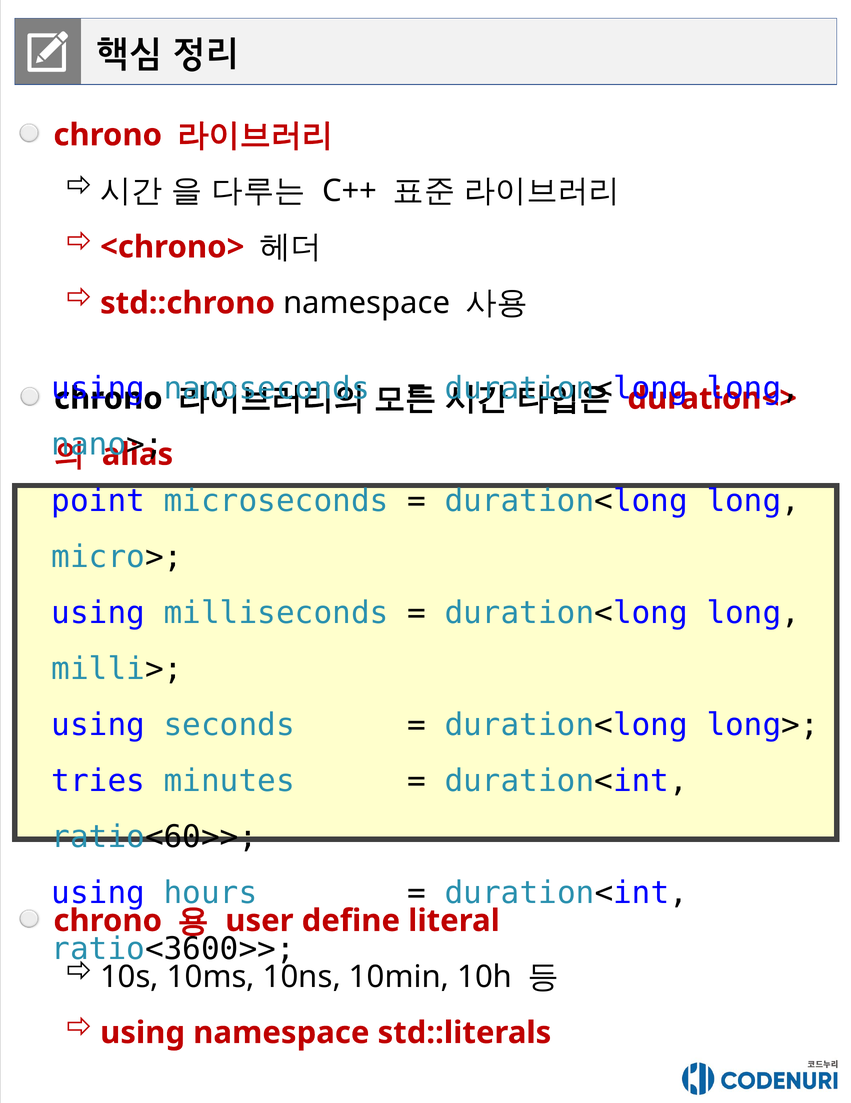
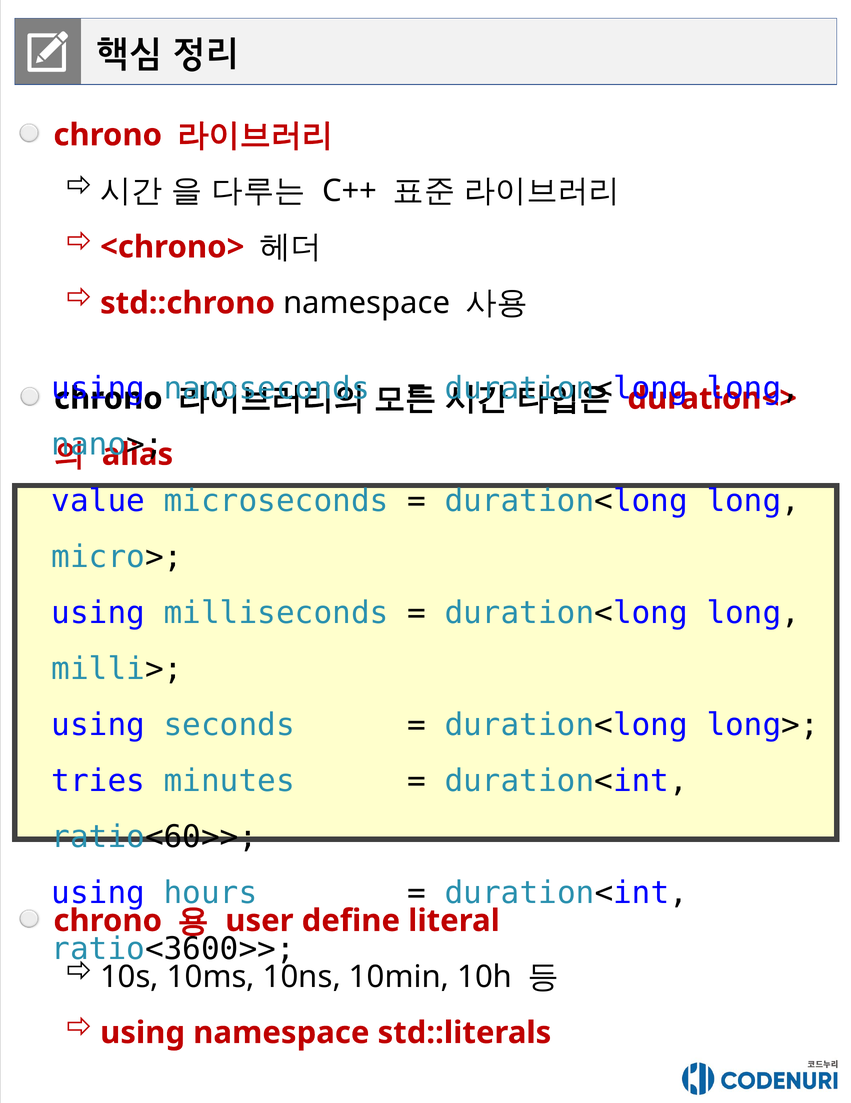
point: point -> value
